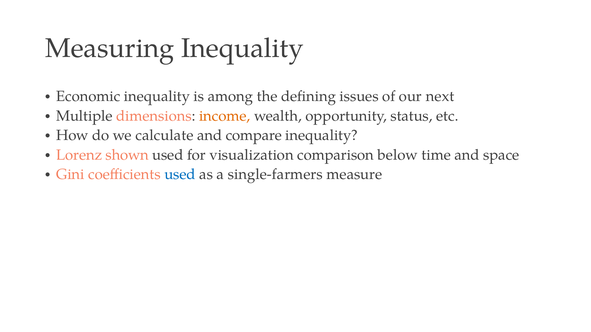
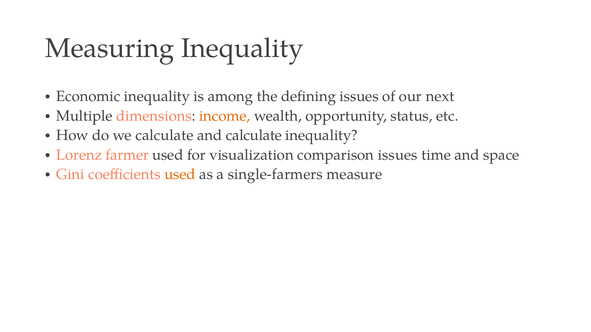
and compare: compare -> calculate
shown: shown -> farmer
comparison below: below -> issues
used at (180, 175) colour: blue -> orange
